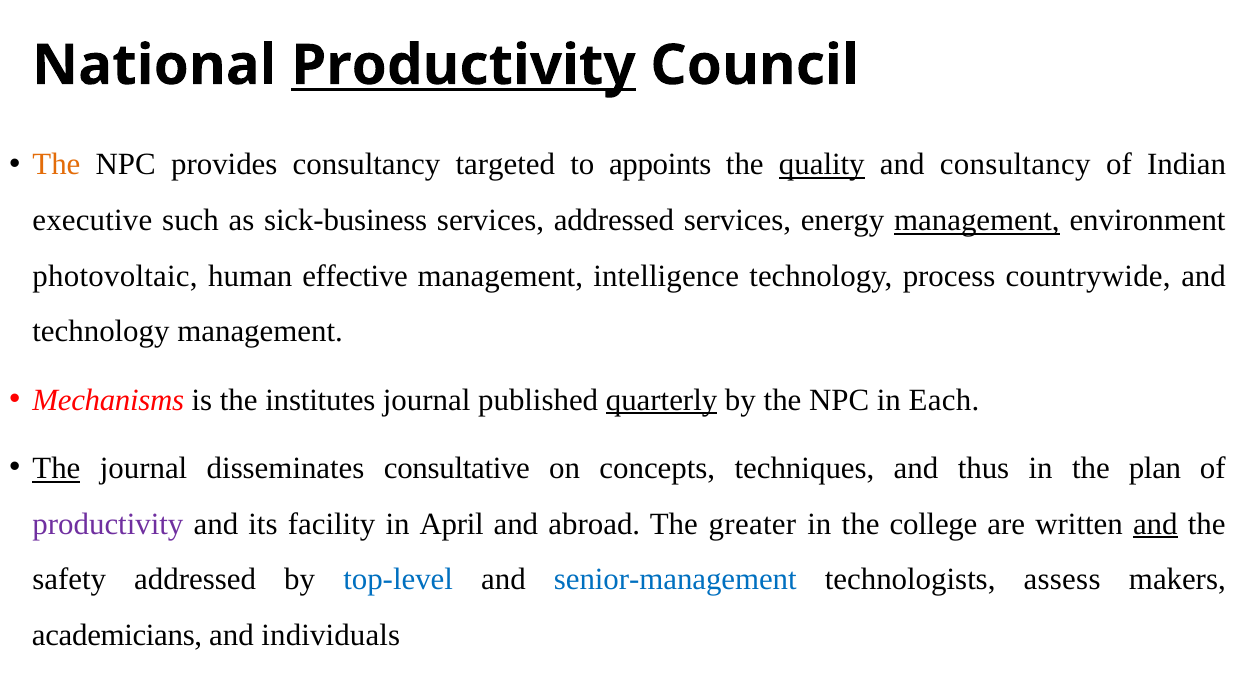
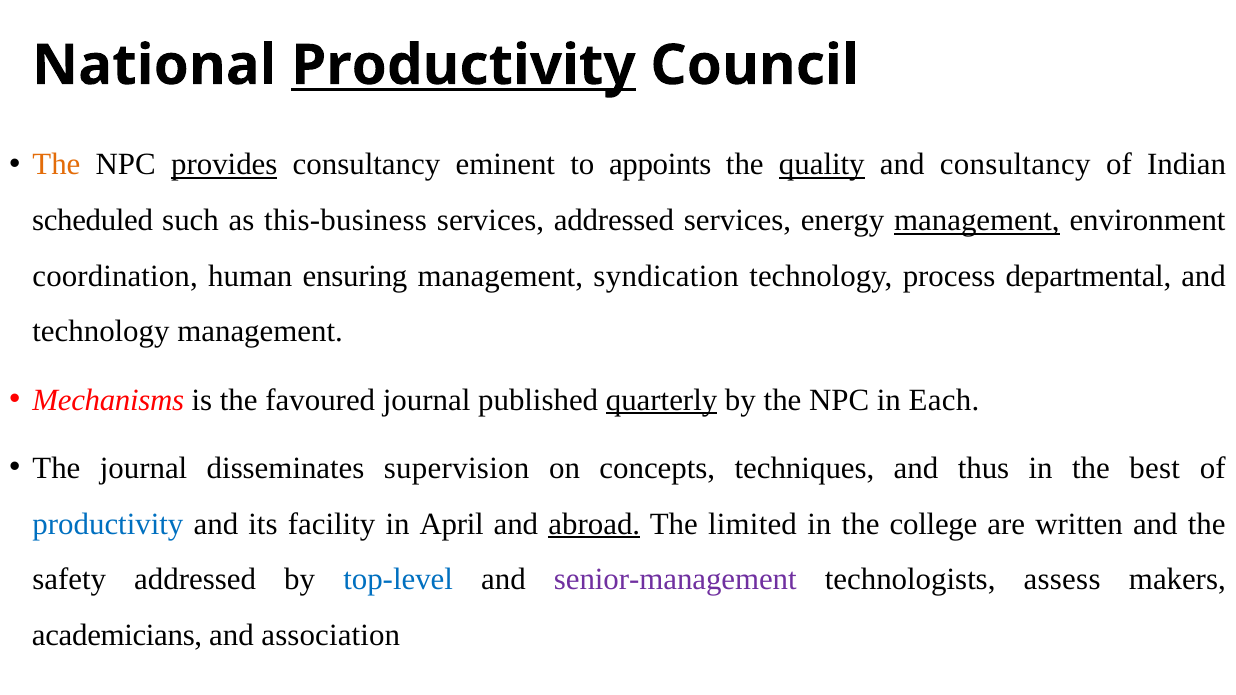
provides underline: none -> present
targeted: targeted -> eminent
executive: executive -> scheduled
sick-business: sick-business -> this-business
photovoltaic: photovoltaic -> coordination
effective: effective -> ensuring
intelligence: intelligence -> syndication
countrywide: countrywide -> departmental
institutes: institutes -> favoured
The at (56, 469) underline: present -> none
consultative: consultative -> supervision
plan: plan -> best
productivity at (108, 524) colour: purple -> blue
abroad underline: none -> present
greater: greater -> limited
and at (1155, 524) underline: present -> none
senior-management colour: blue -> purple
individuals: individuals -> association
